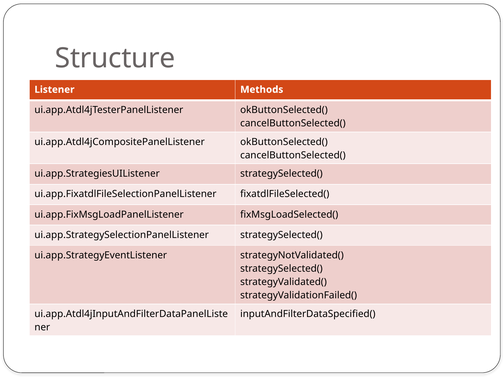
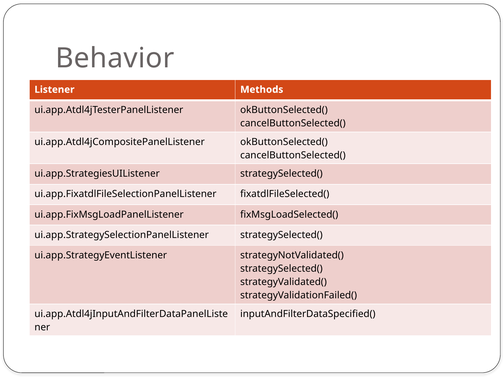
Structure: Structure -> Behavior
